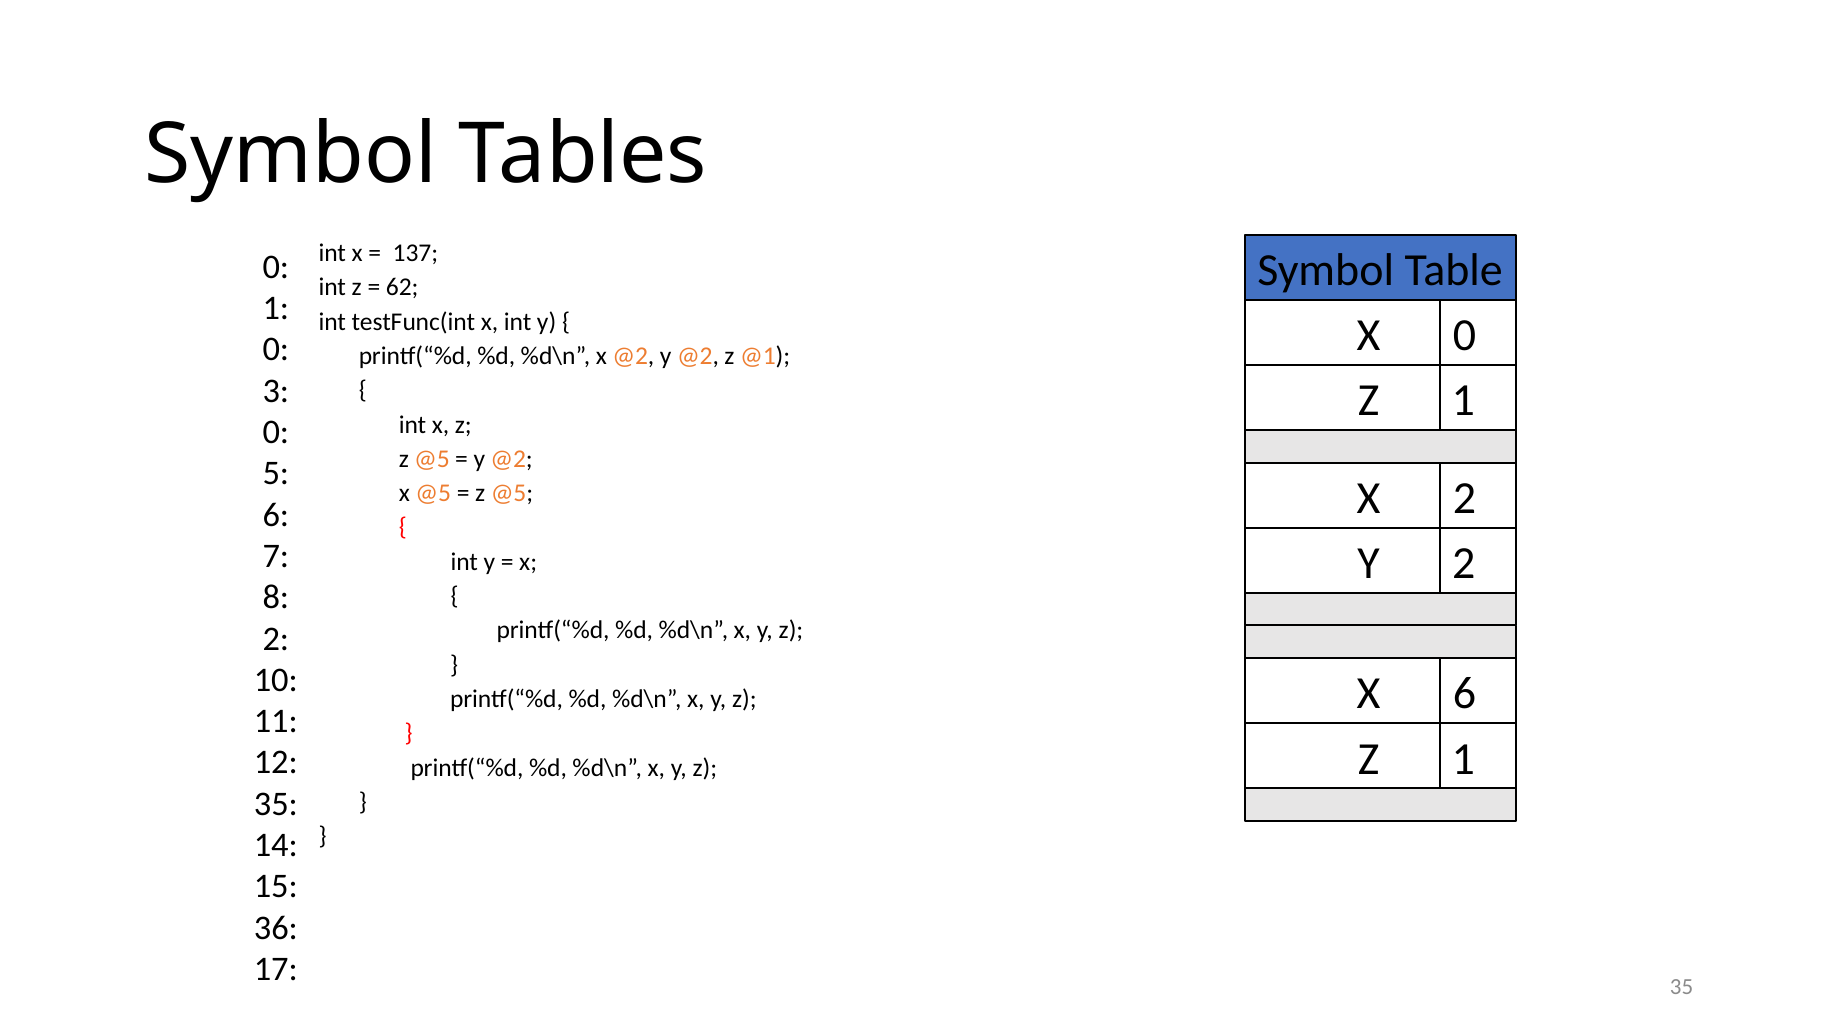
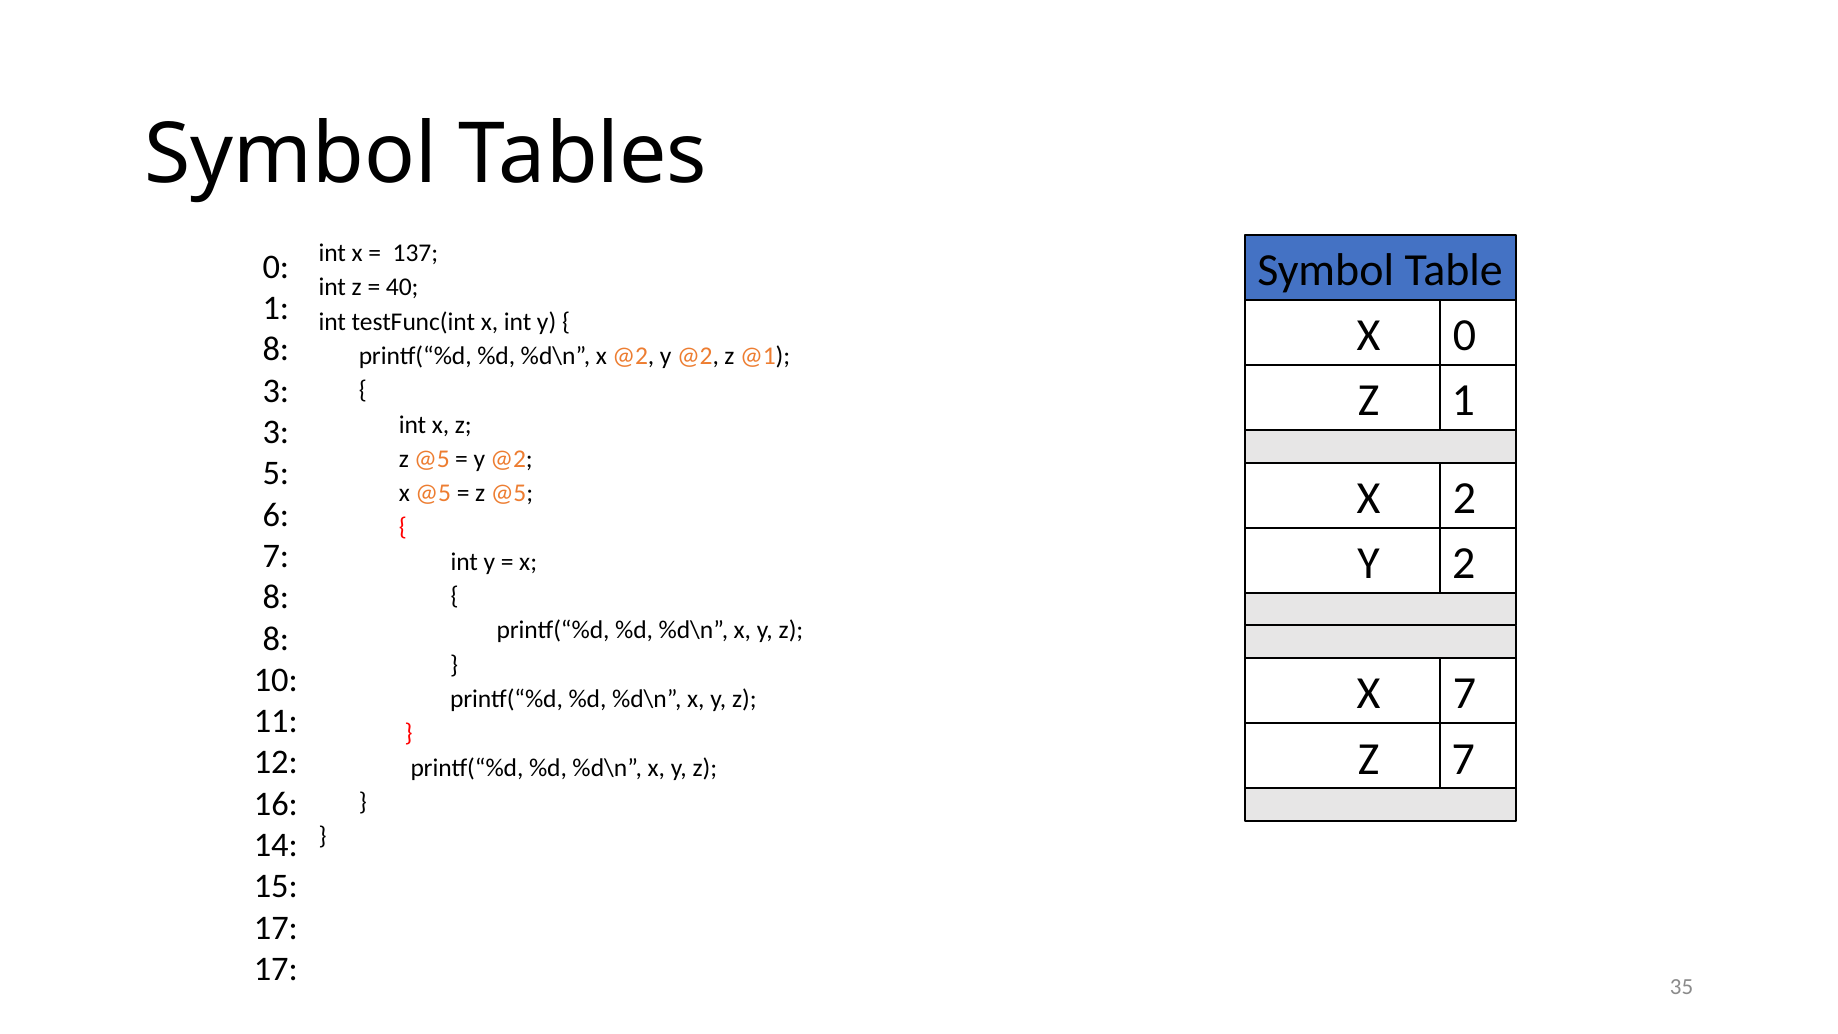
62: 62 -> 40
0 at (276, 349): 0 -> 8
0 at (276, 432): 0 -> 3
2 at (276, 639): 2 -> 8
X 6: 6 -> 7
1 at (1463, 759): 1 -> 7
35 at (276, 804): 35 -> 16
36 at (276, 928): 36 -> 17
